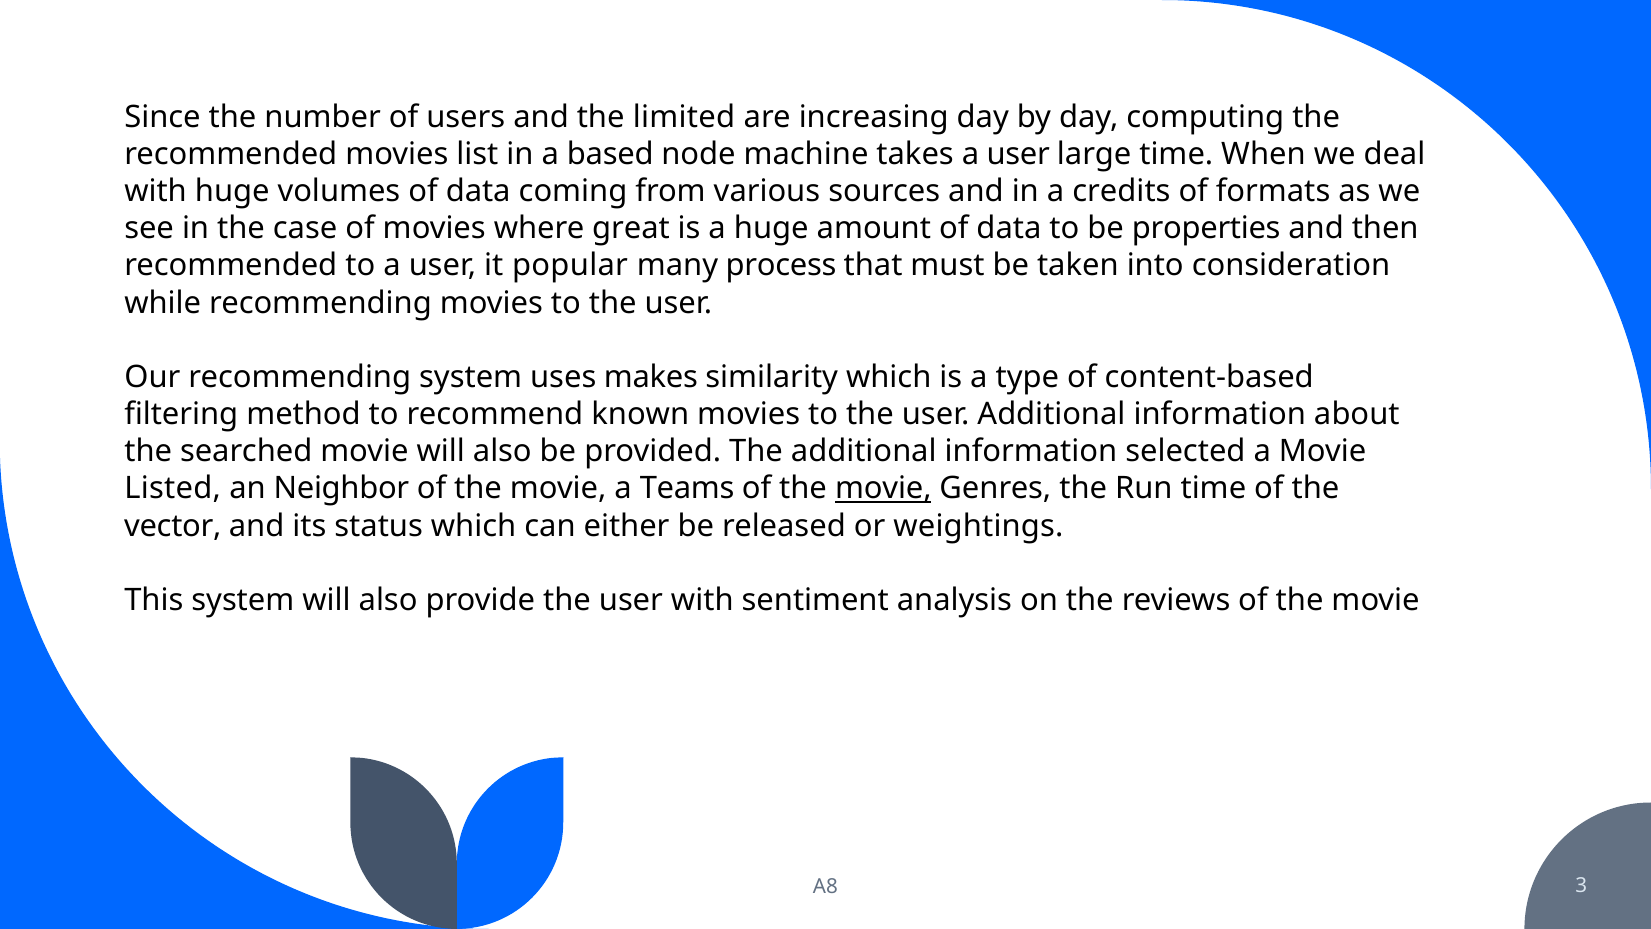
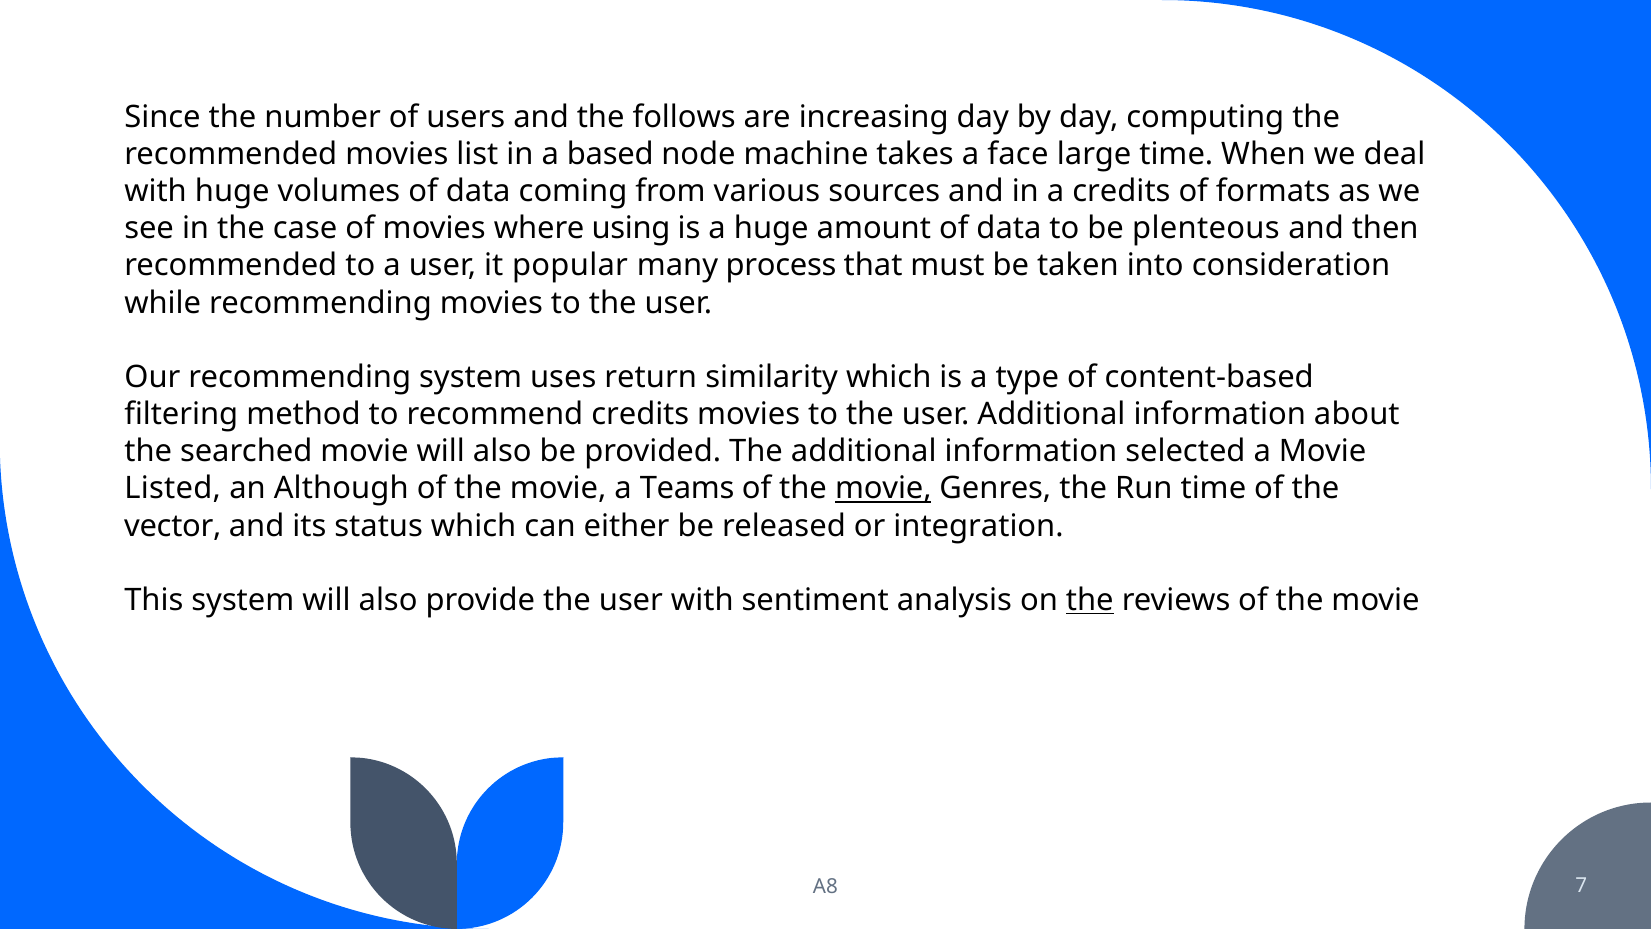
limited: limited -> follows
takes a user: user -> face
great: great -> using
properties: properties -> plenteous
makes: makes -> return
recommend known: known -> credits
Neighbor: Neighbor -> Although
weightings: weightings -> integration
the at (1090, 600) underline: none -> present
3: 3 -> 7
